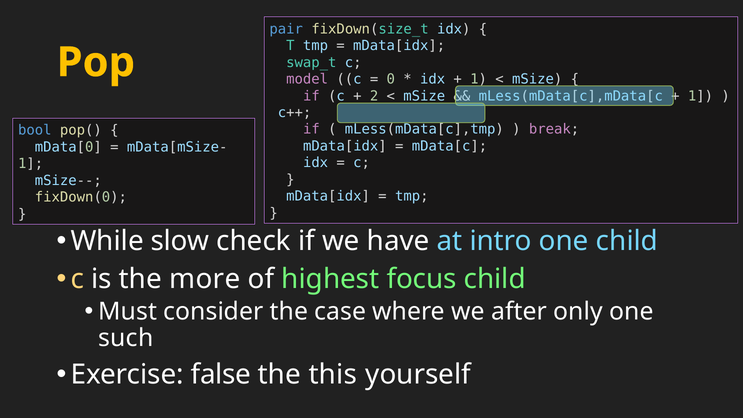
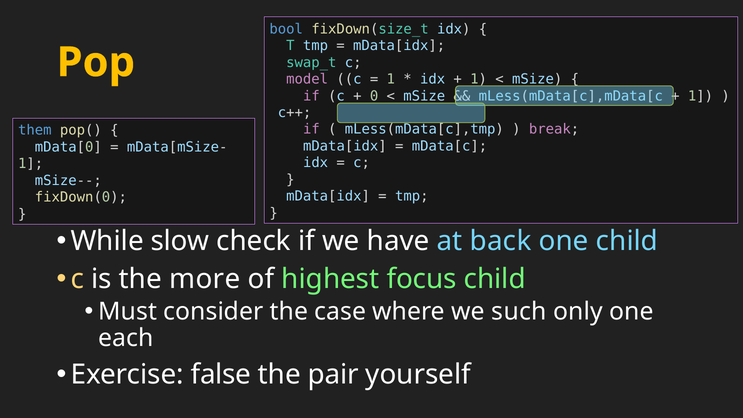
pair: pair -> bool
0 at (391, 79): 0 -> 1
2: 2 -> 0
bool: bool -> them
intro: intro -> back
after: after -> such
such: such -> each
this: this -> pair
